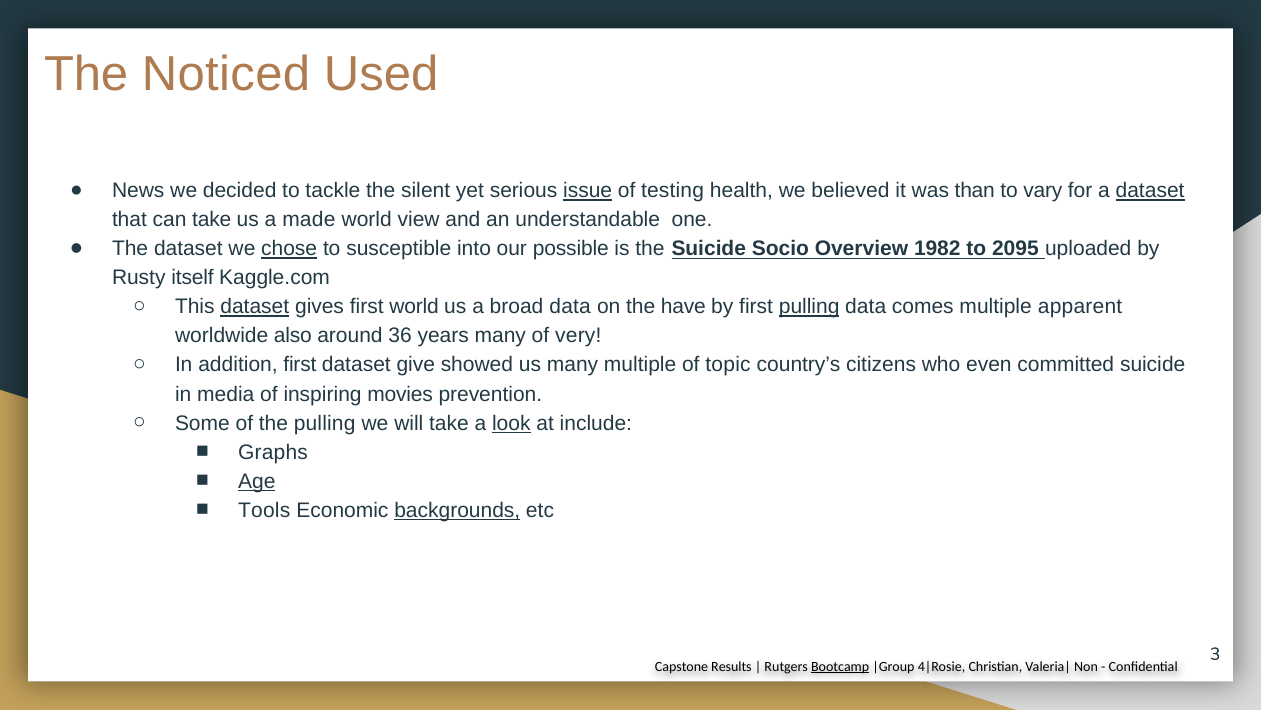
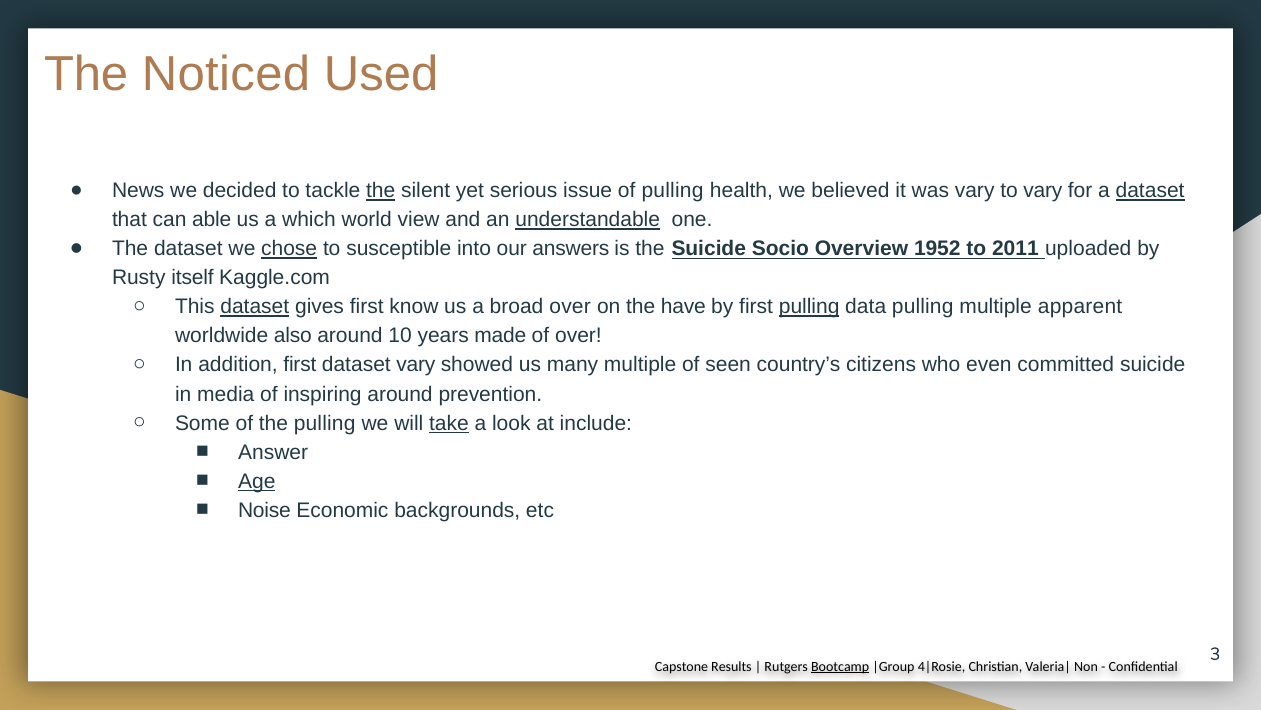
the at (381, 191) underline: none -> present
issue underline: present -> none
of testing: testing -> pulling
was than: than -> vary
can take: take -> able
made: made -> which
understandable underline: none -> present
possible: possible -> answers
1982: 1982 -> 1952
2095: 2095 -> 2011
first world: world -> know
broad data: data -> over
data comes: comes -> pulling
36: 36 -> 10
years many: many -> made
of very: very -> over
dataset give: give -> vary
topic: topic -> seen
inspiring movies: movies -> around
take at (449, 423) underline: none -> present
look underline: present -> none
Graphs: Graphs -> Answer
Tools: Tools -> Noise
backgrounds underline: present -> none
